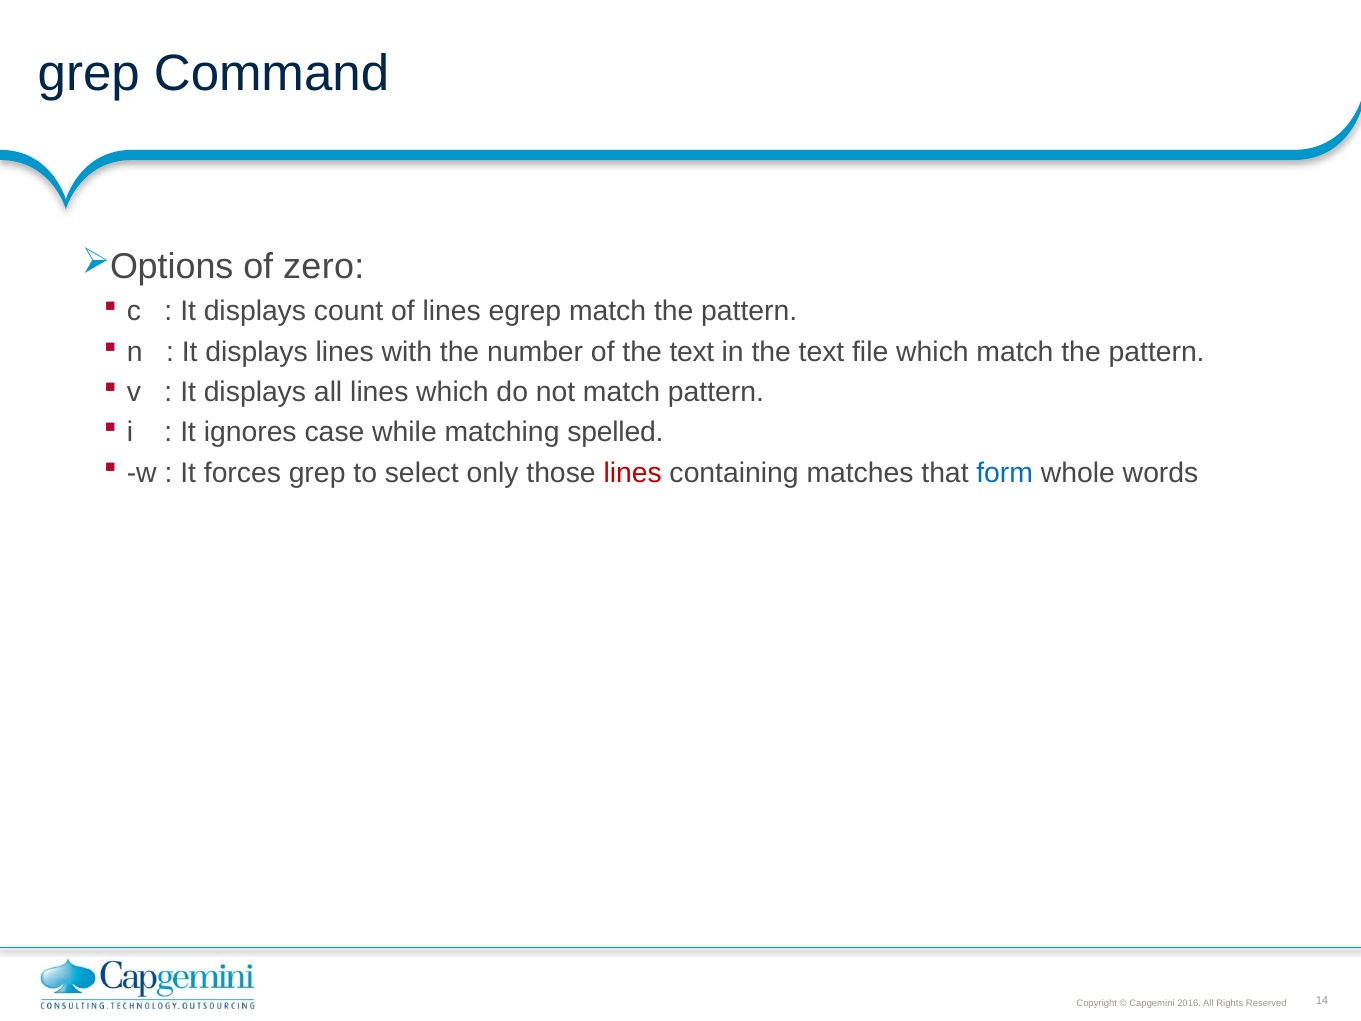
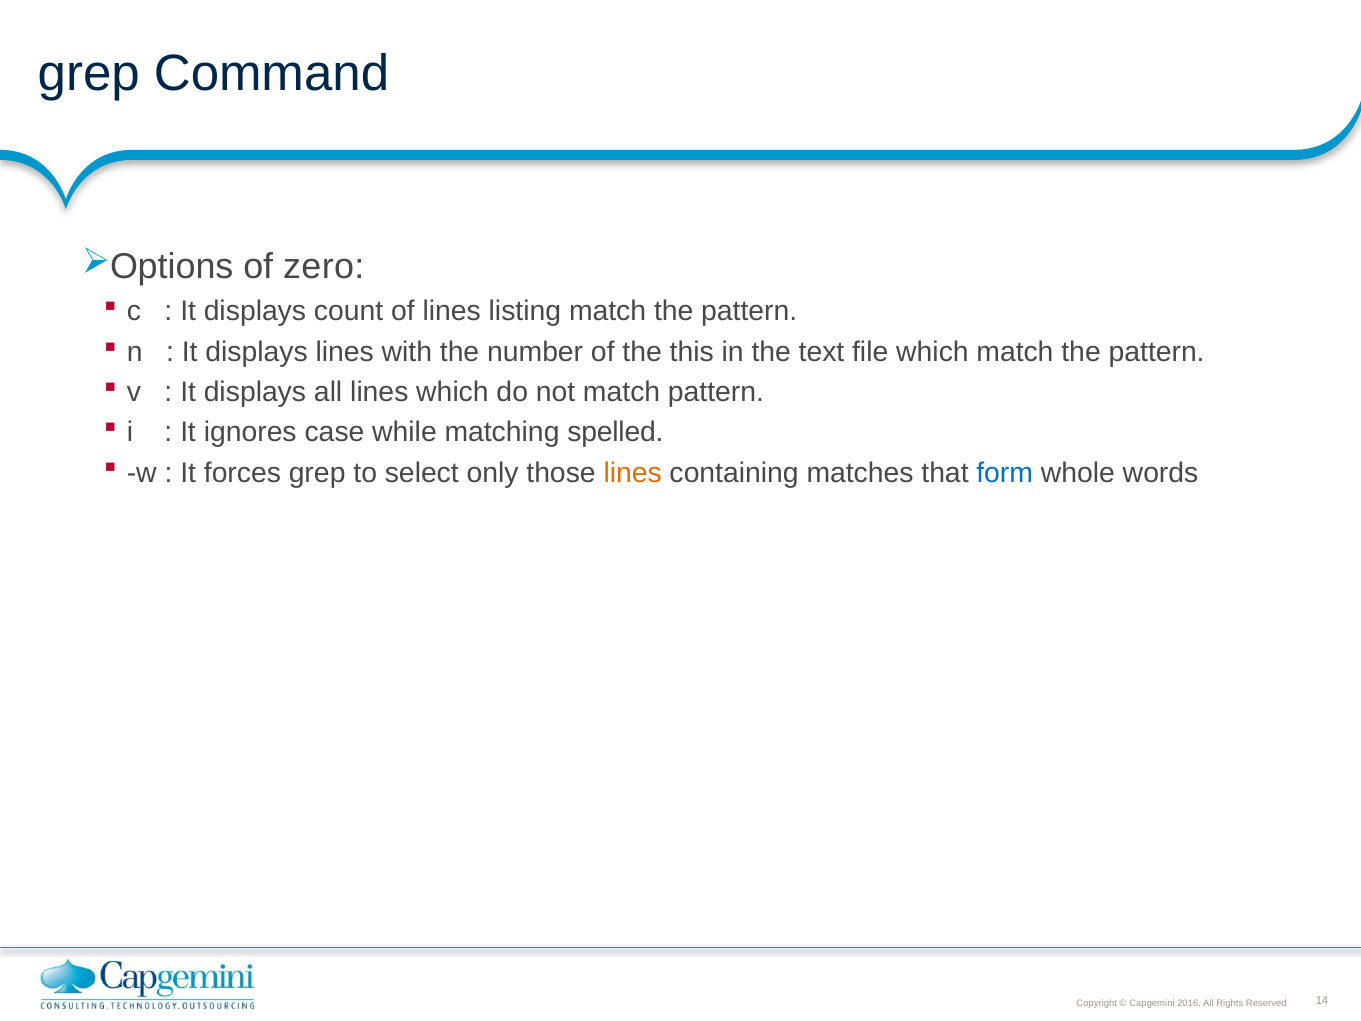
egrep: egrep -> listing
of the text: text -> this
lines at (633, 473) colour: red -> orange
